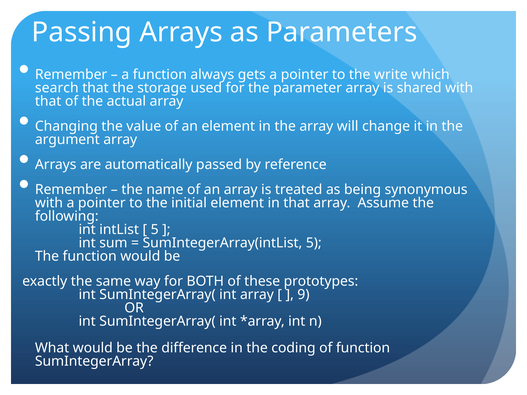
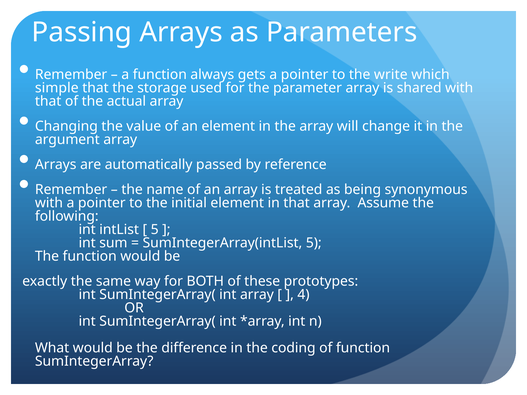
search: search -> simple
9: 9 -> 4
